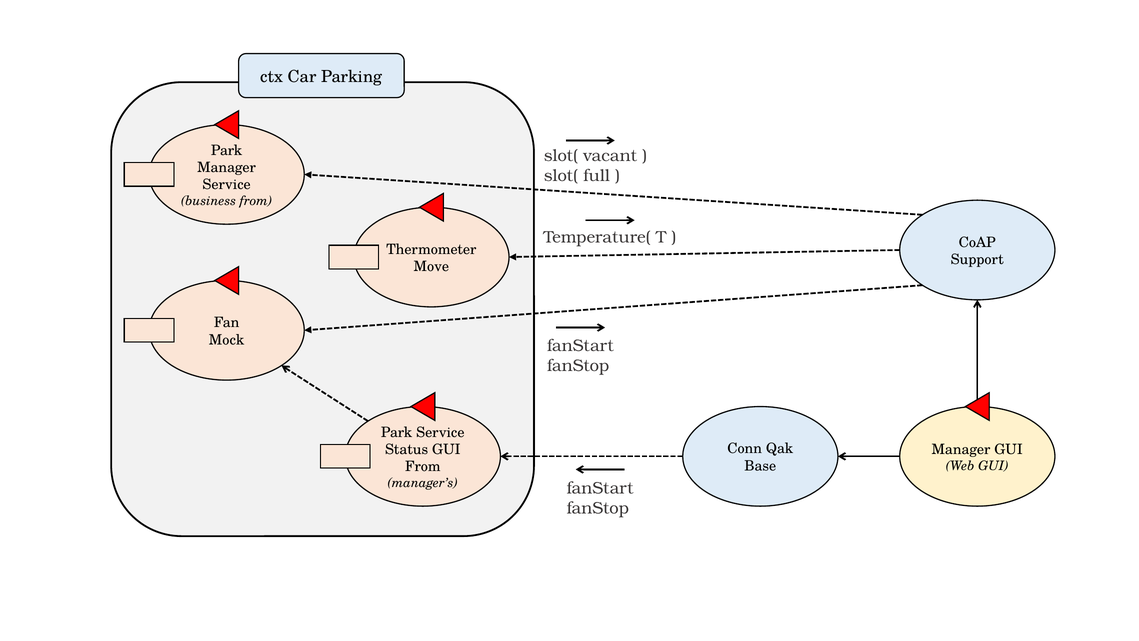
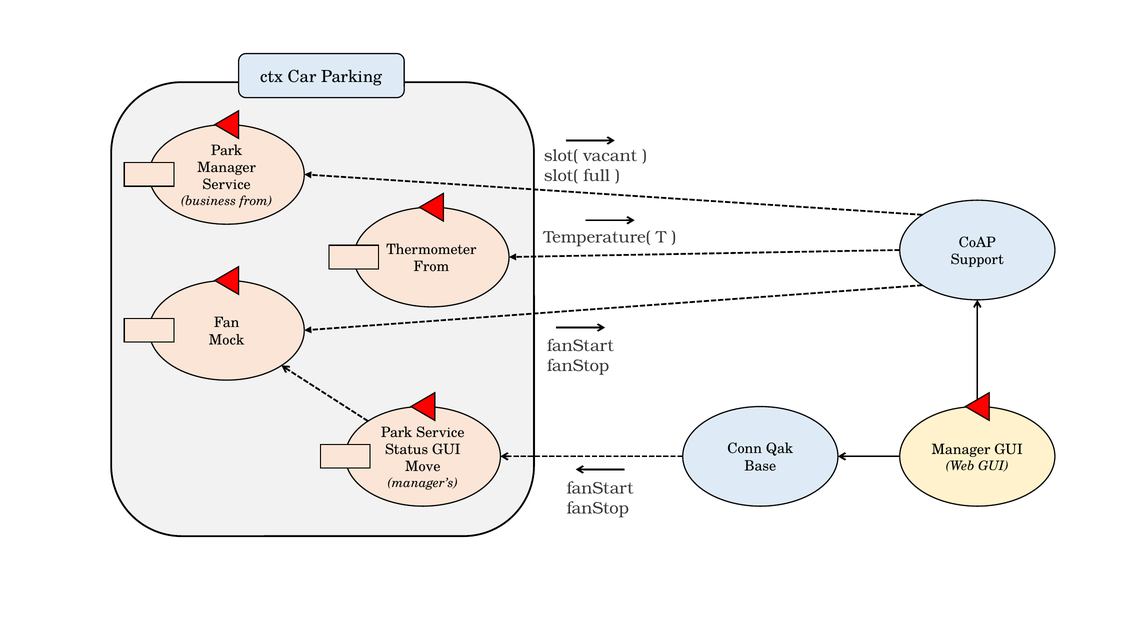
Move at (431, 266): Move -> From
From at (423, 466): From -> Move
